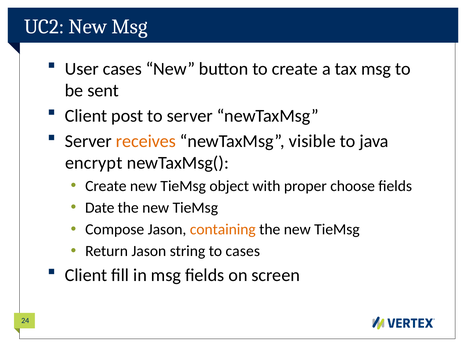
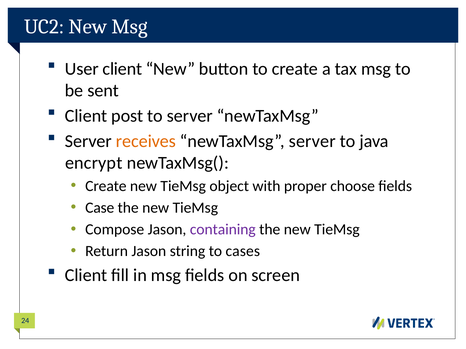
User cases: cases -> client
newTaxMsg visible: visible -> server
Date: Date -> Case
containing colour: orange -> purple
